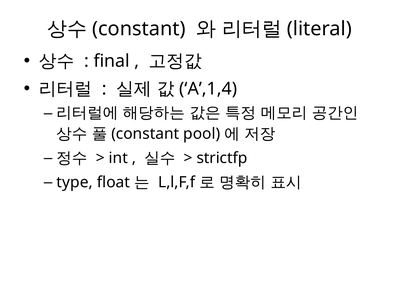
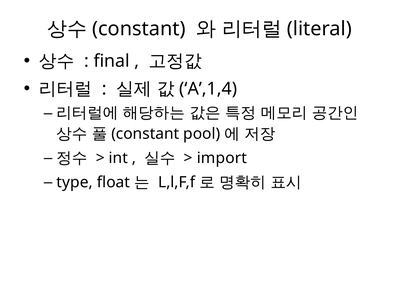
strictfp: strictfp -> import
